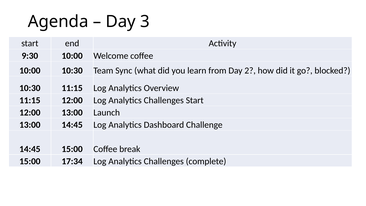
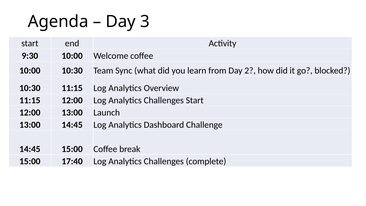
17:34: 17:34 -> 17:40
